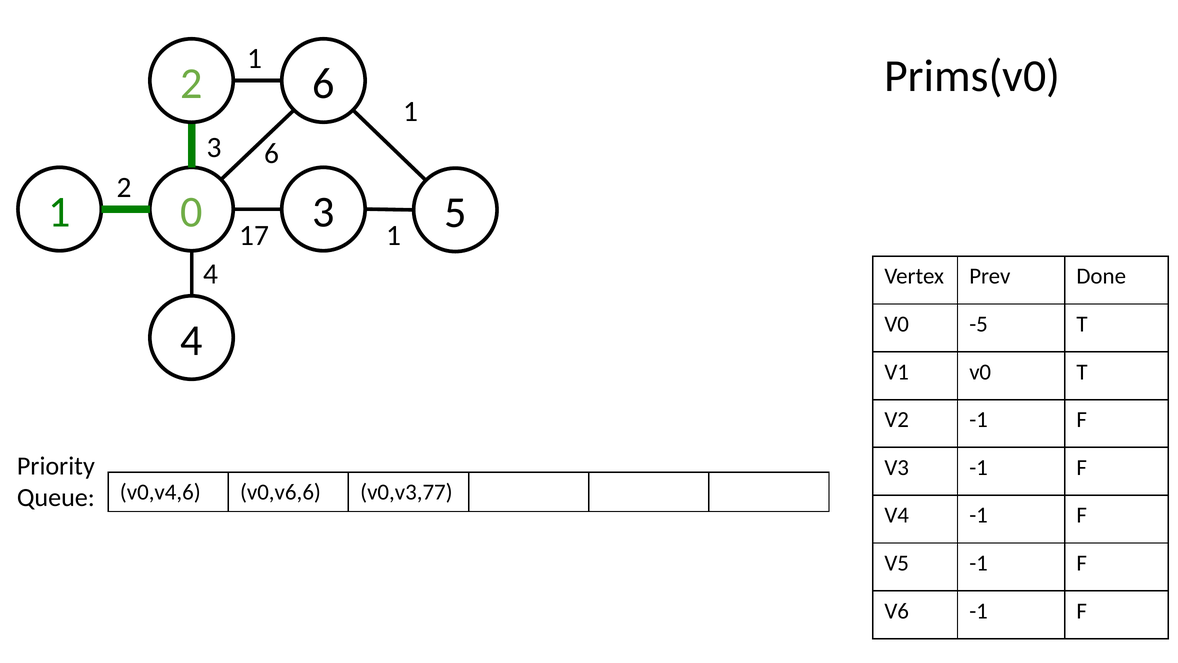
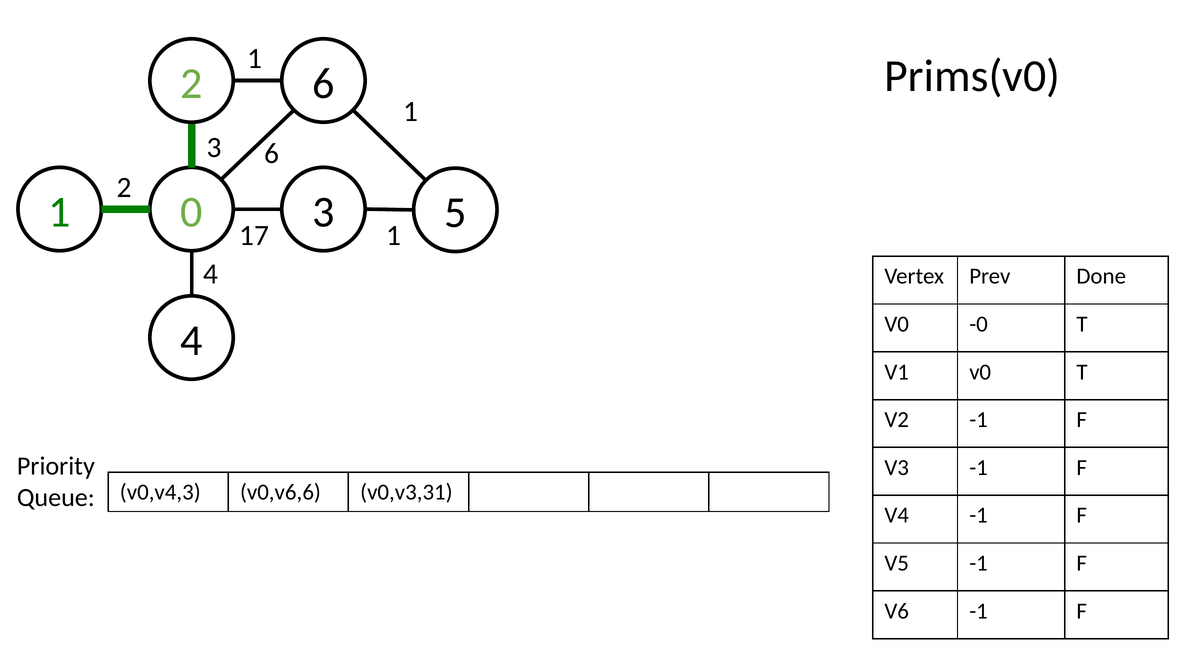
-5: -5 -> -0
v0,v4,6: v0,v4,6 -> v0,v4,3
v0,v3,77: v0,v3,77 -> v0,v3,31
